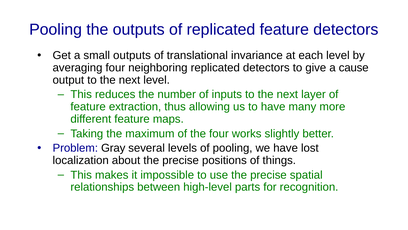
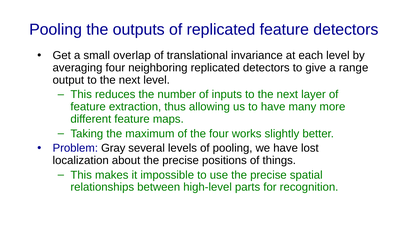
small outputs: outputs -> overlap
cause: cause -> range
